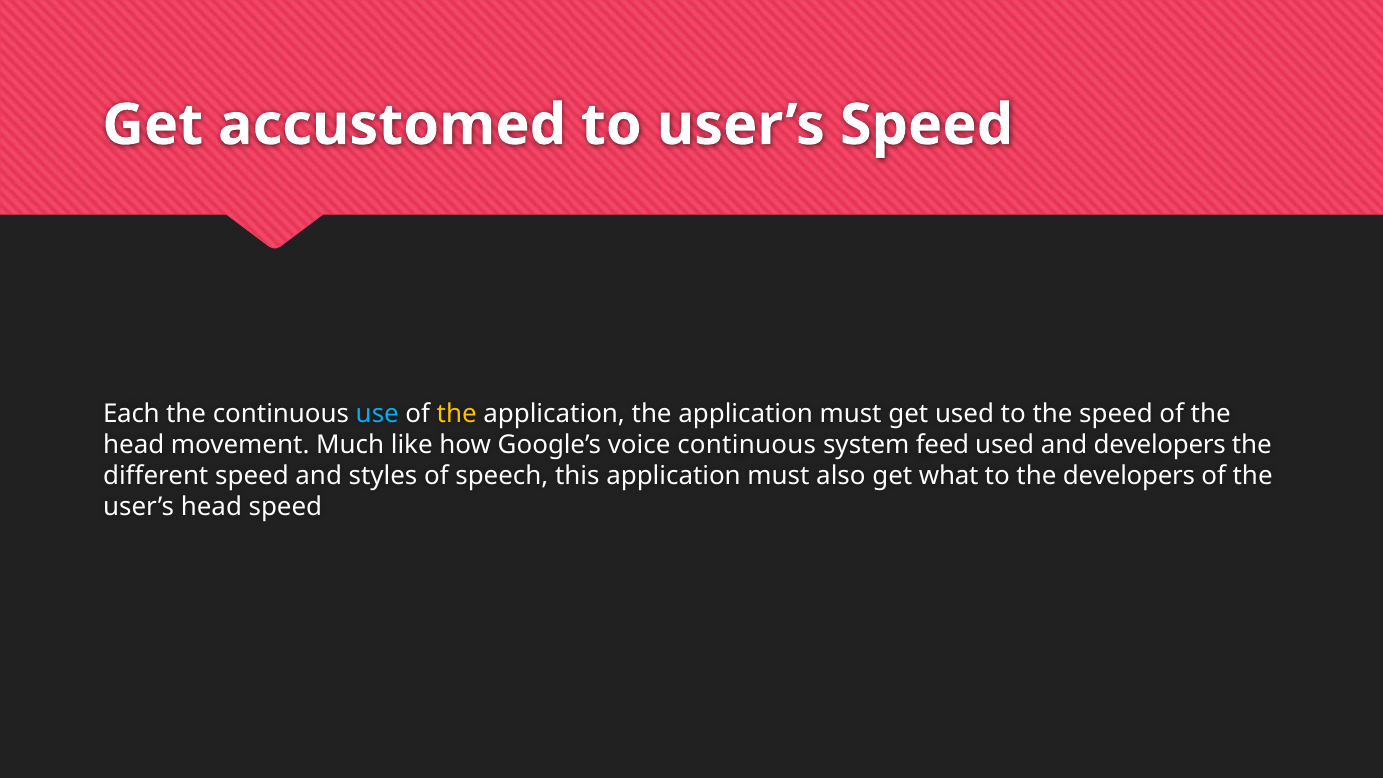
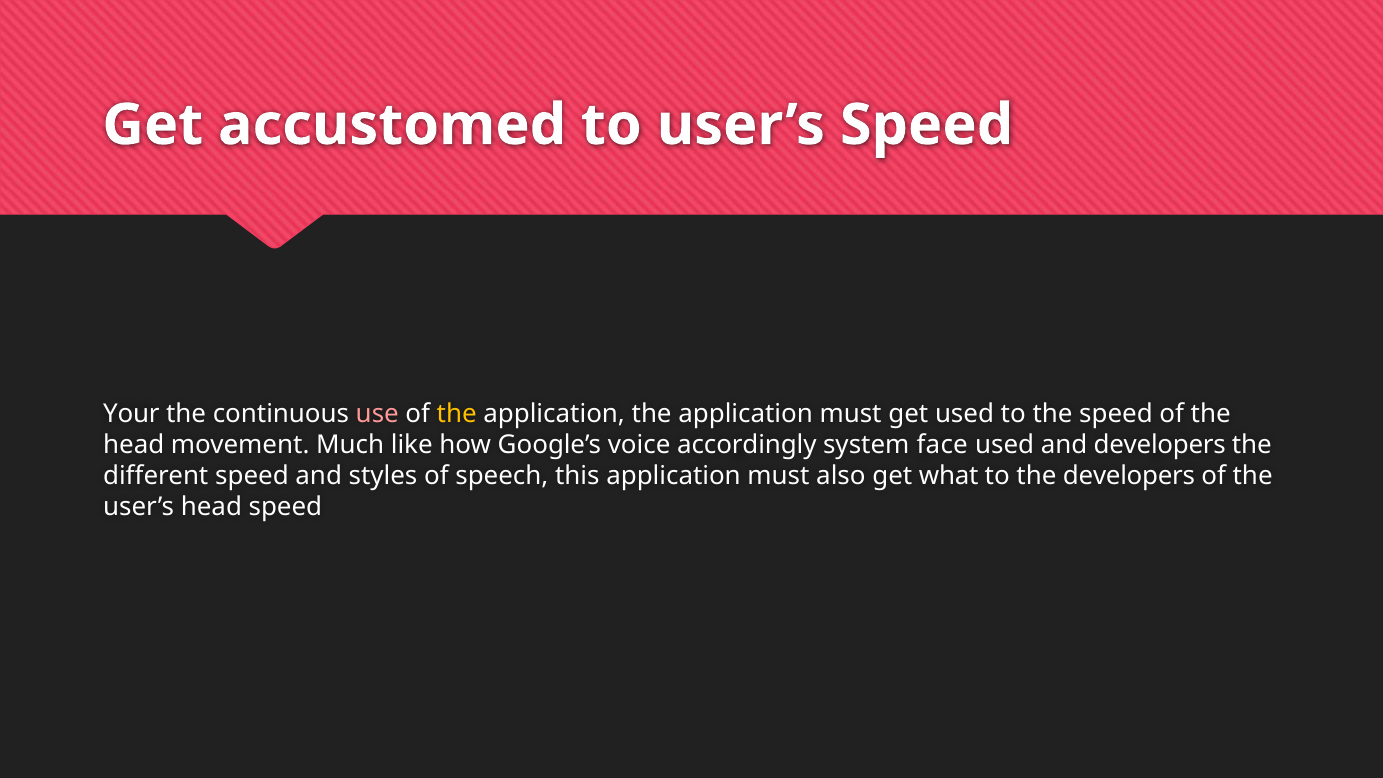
Each: Each -> Your
use colour: light blue -> pink
voice continuous: continuous -> accordingly
feed: feed -> face
